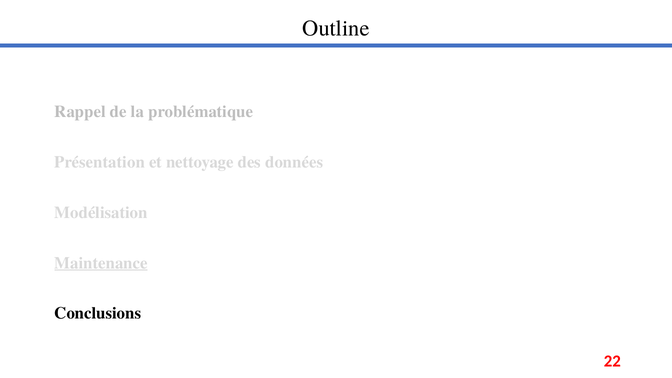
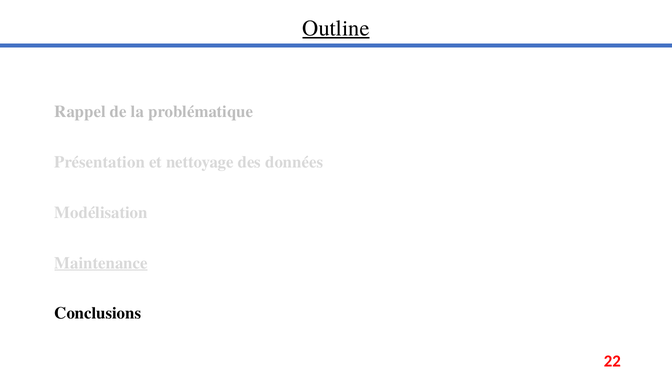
Outline underline: none -> present
